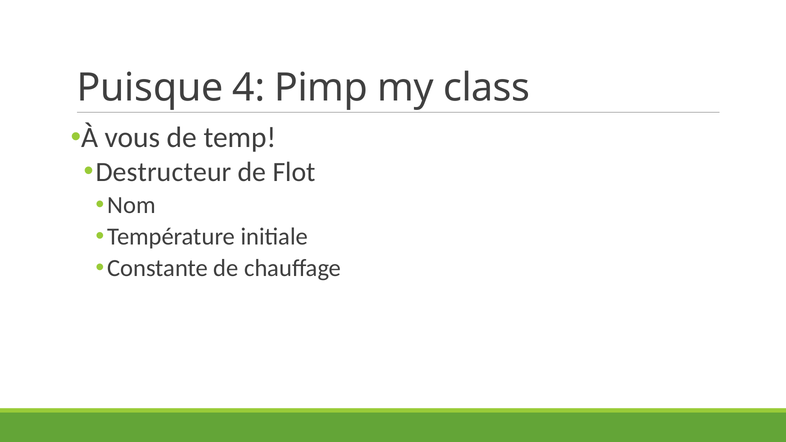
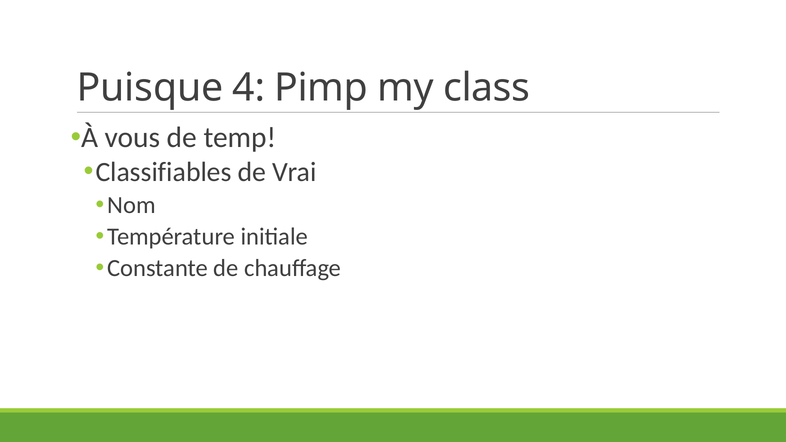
Destructeur: Destructeur -> Classifiables
Flot: Flot -> Vrai
